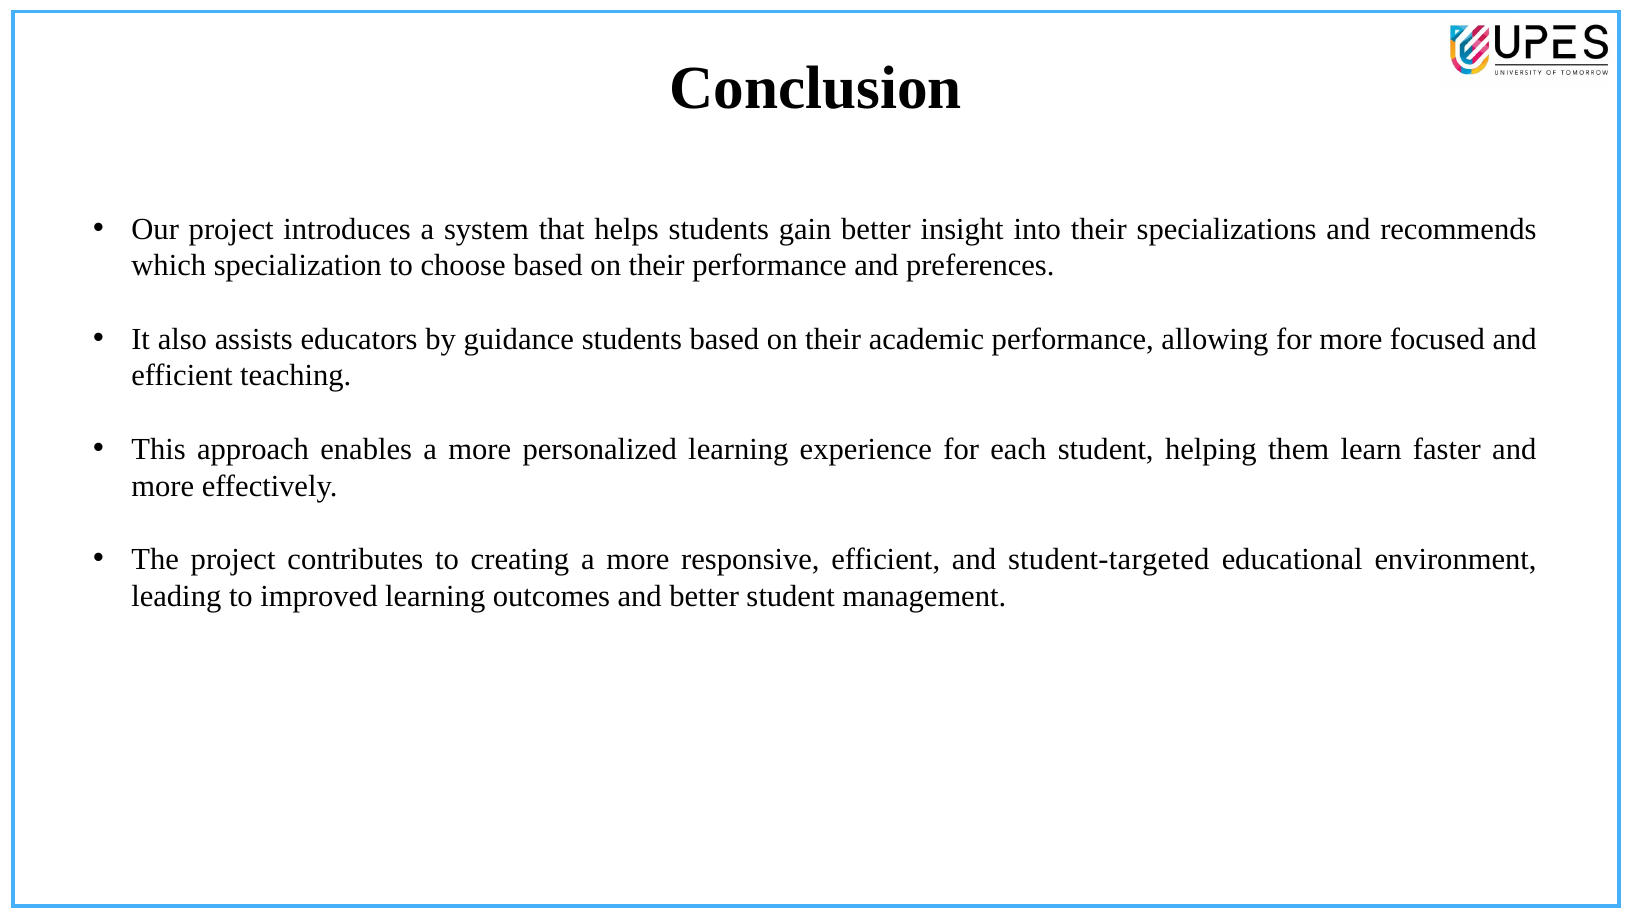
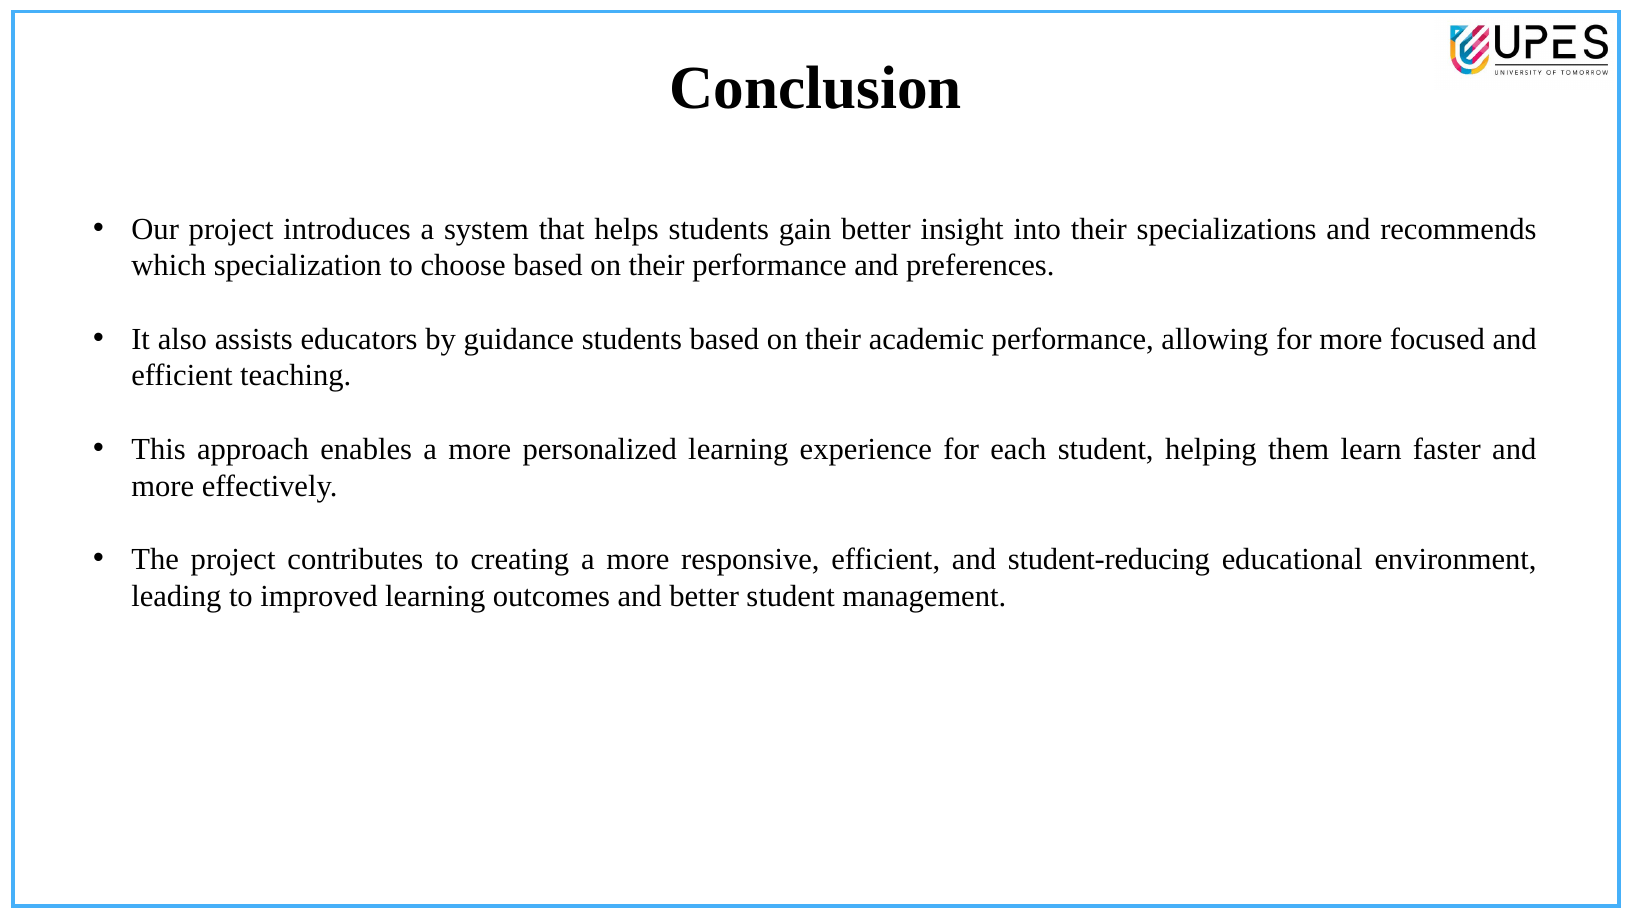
student-targeted: student-targeted -> student-reducing
